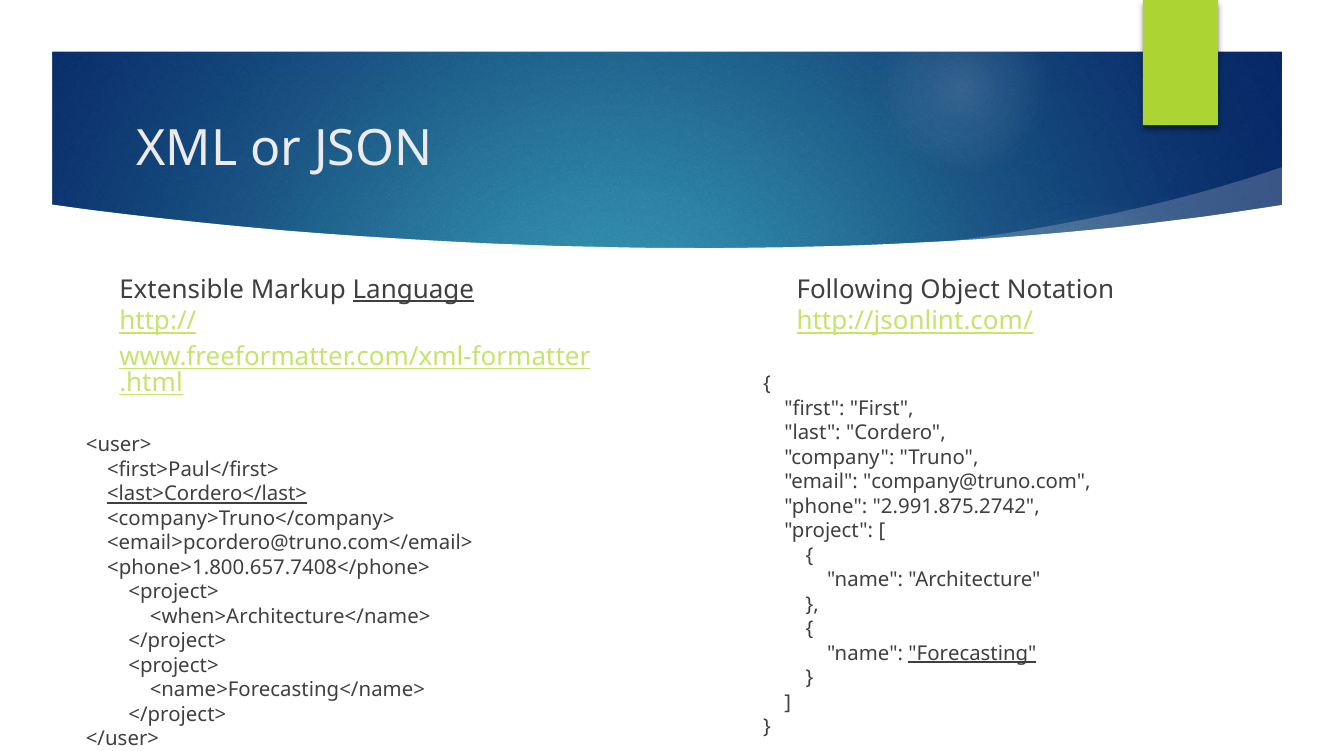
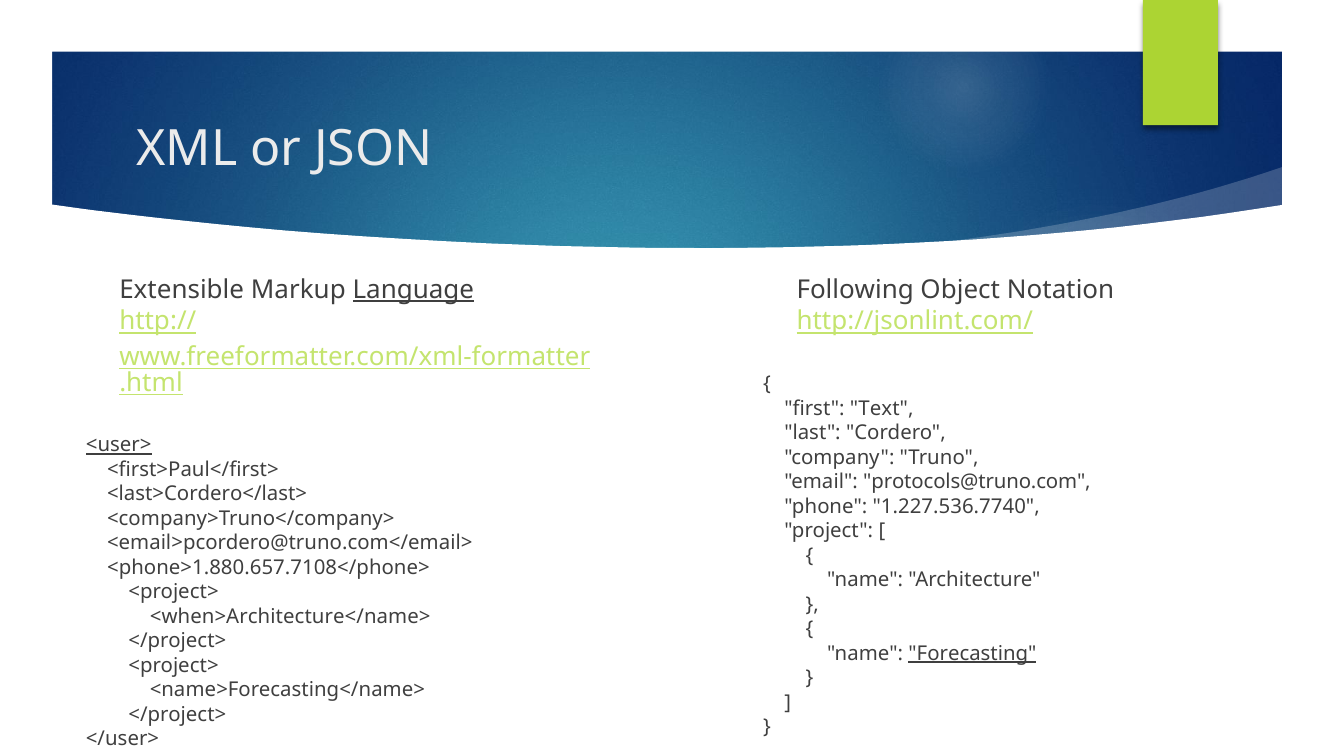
first First: First -> Text
<user> underline: none -> present
company@truno.com: company@truno.com -> protocols@truno.com
<last>Cordero</last> underline: present -> none
2.991.875.2742: 2.991.875.2742 -> 1.227.536.7740
<phone>1.800.657.7408</phone>: <phone>1.800.657.7408</phone> -> <phone>1.880.657.7108</phone>
